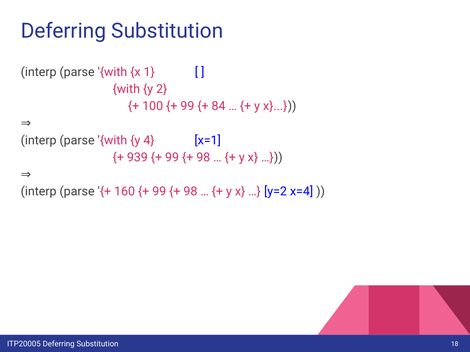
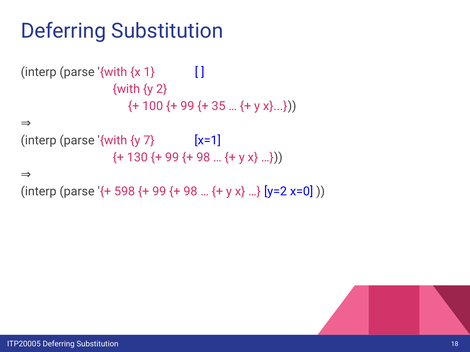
84: 84 -> 35
4: 4 -> 7
939: 939 -> 130
160: 160 -> 598
x=4: x=4 -> x=0
